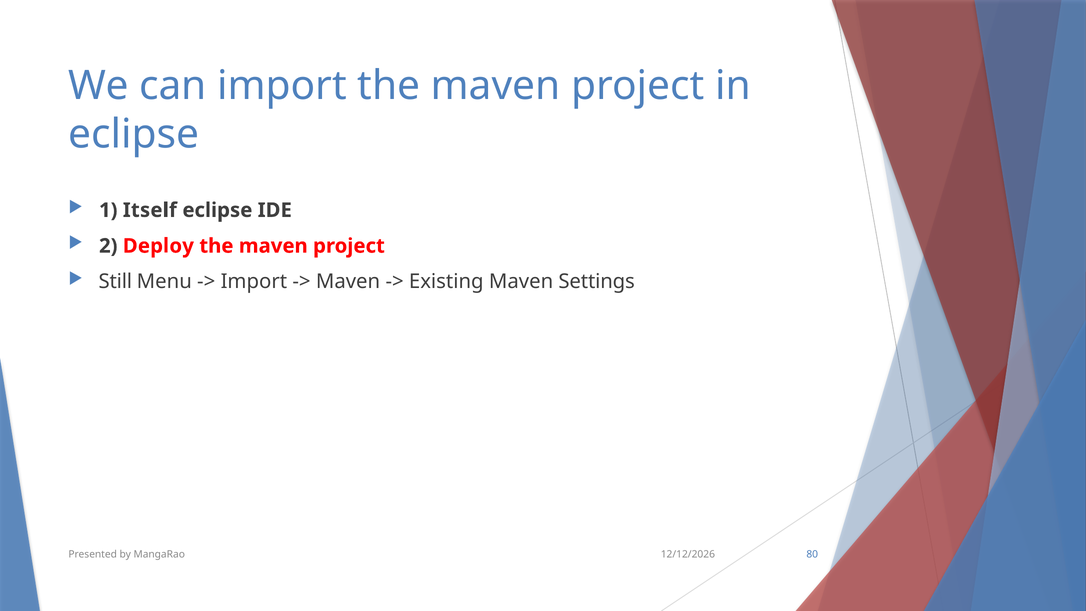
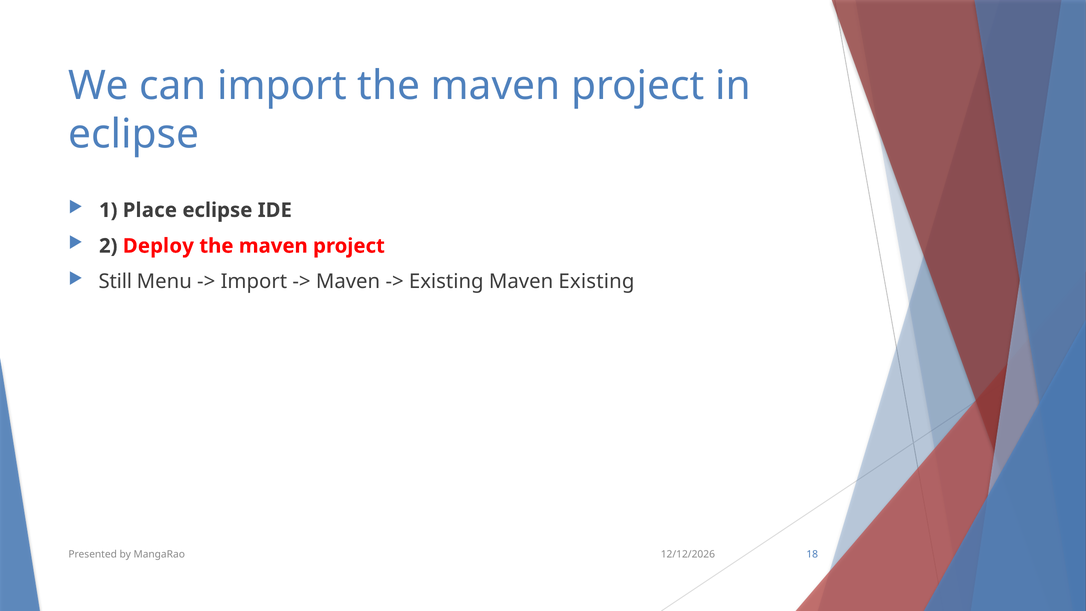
Itself: Itself -> Place
Maven Settings: Settings -> Existing
80: 80 -> 18
